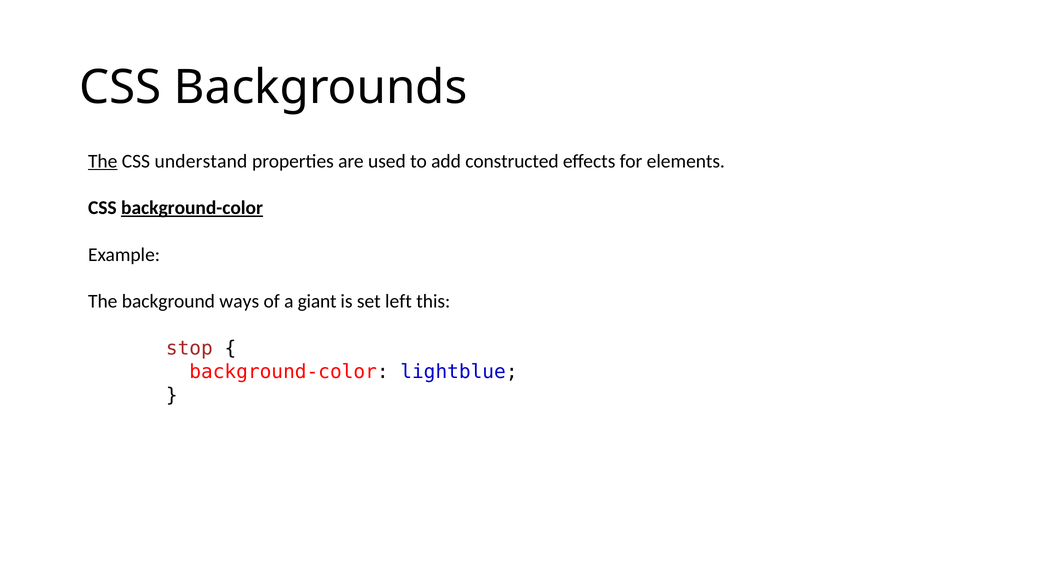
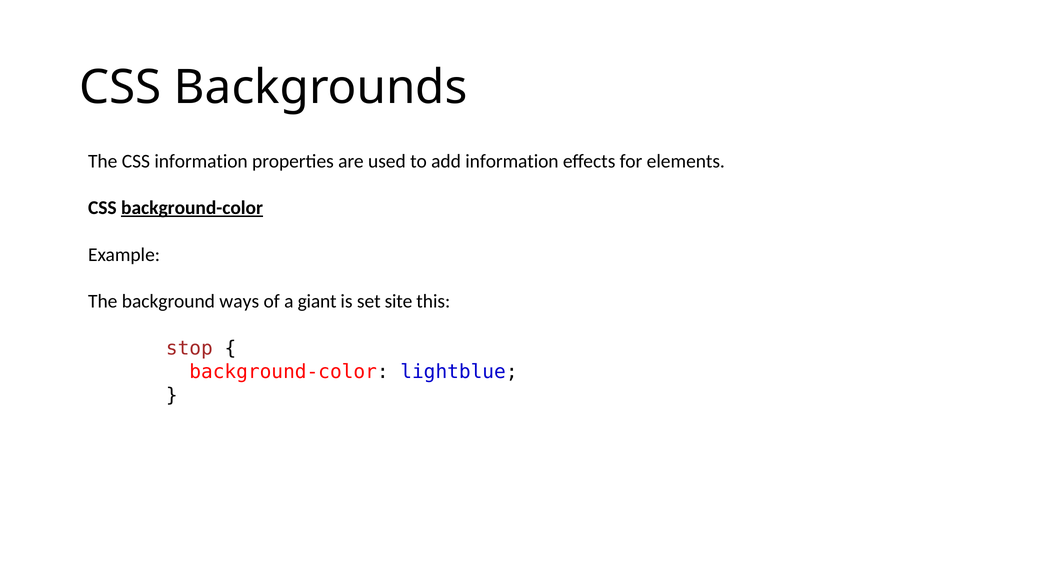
The at (103, 161) underline: present -> none
CSS understand: understand -> information
add constructed: constructed -> information
left: left -> site
